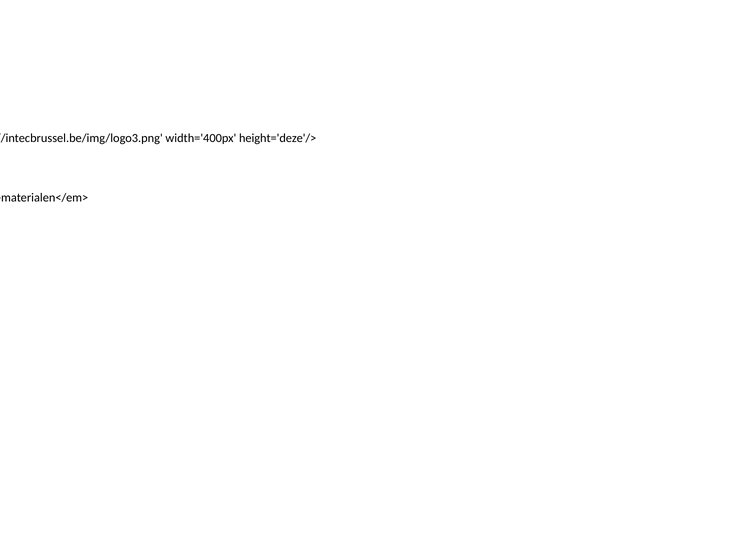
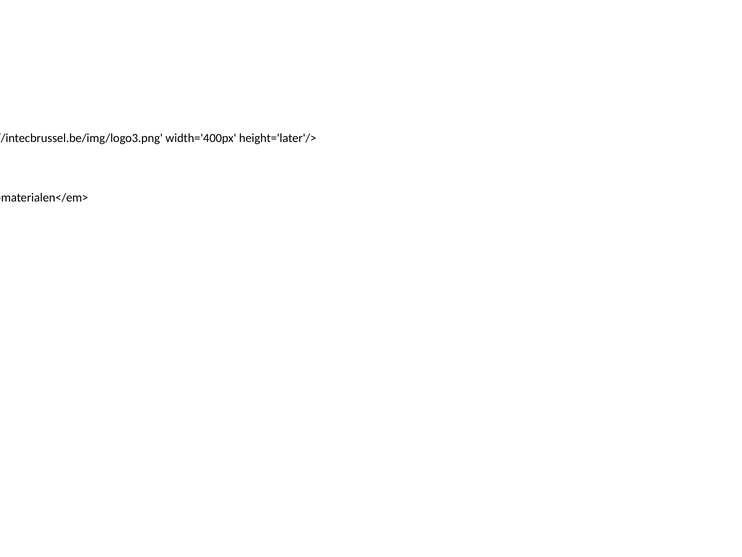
height='deze'/>: height='deze'/> -> height='later'/>
